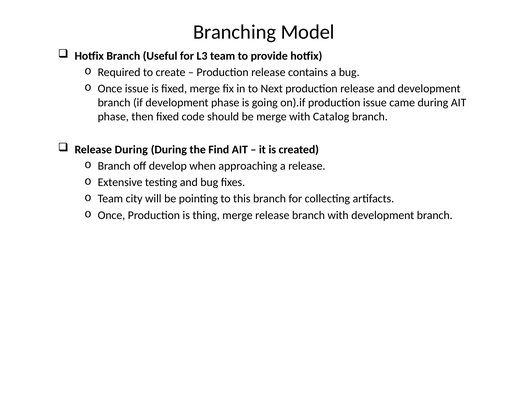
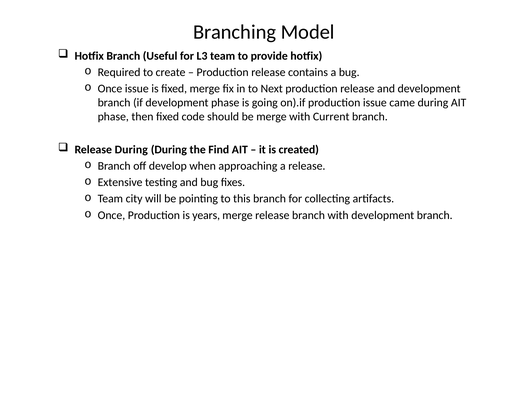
Catalog: Catalog -> Current
thing: thing -> years
